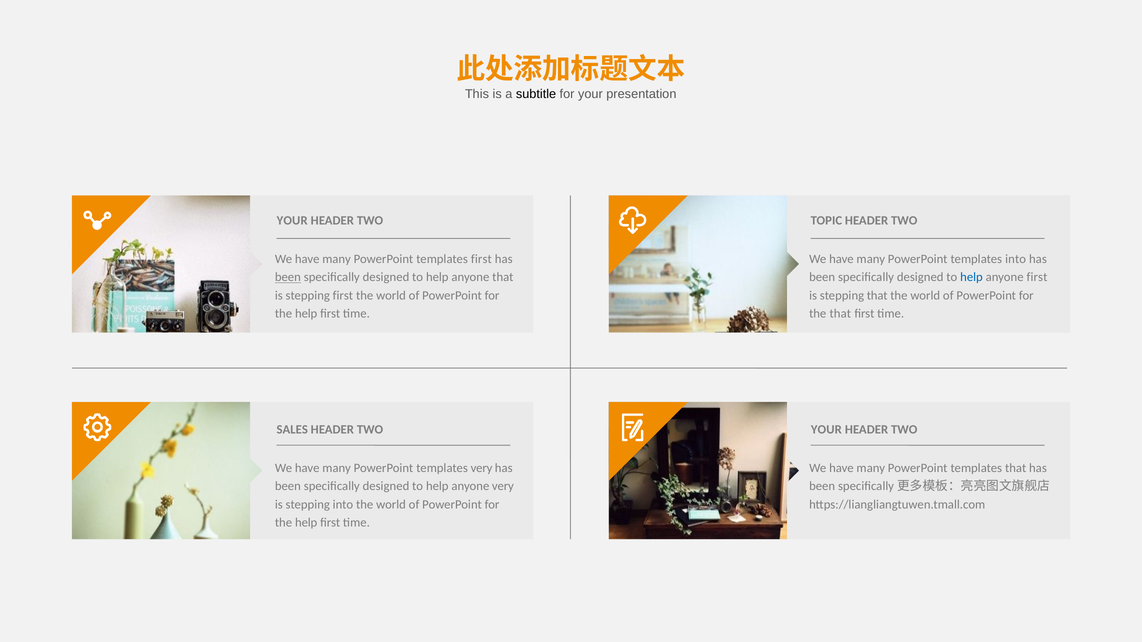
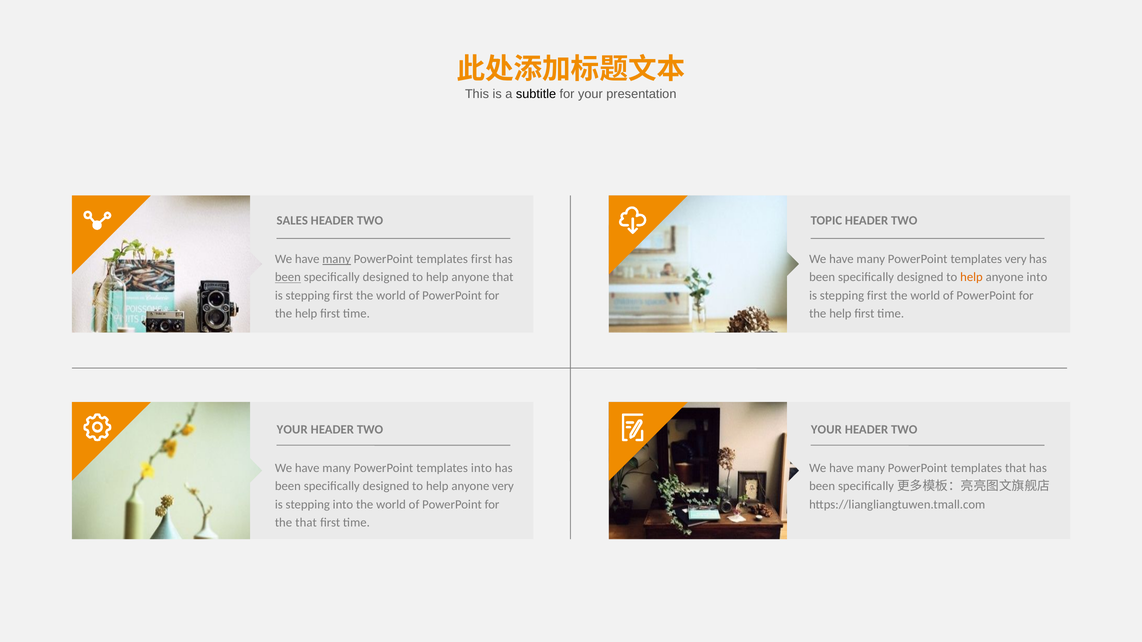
YOUR at (292, 220): YOUR -> SALES
many at (337, 259) underline: none -> present
templates into: into -> very
help at (971, 277) colour: blue -> orange
anyone first: first -> into
that at (877, 296): that -> first
that at (840, 314): that -> help
SALES at (292, 429): SALES -> YOUR
templates very: very -> into
help at (306, 523): help -> that
